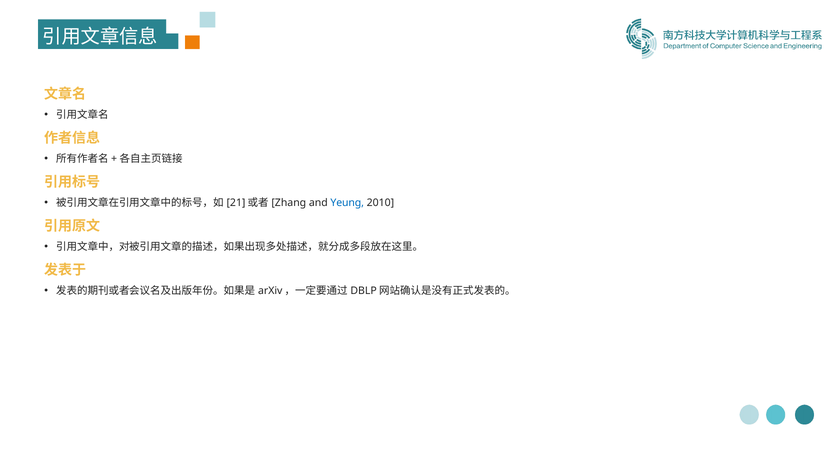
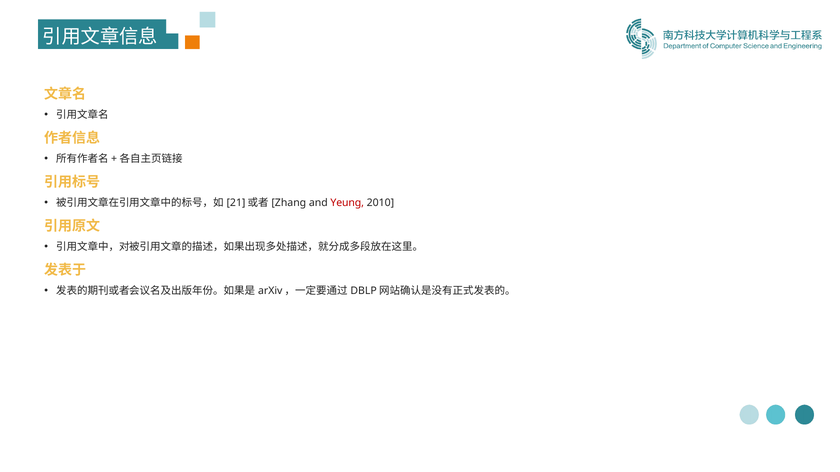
Yeung colour: blue -> red
